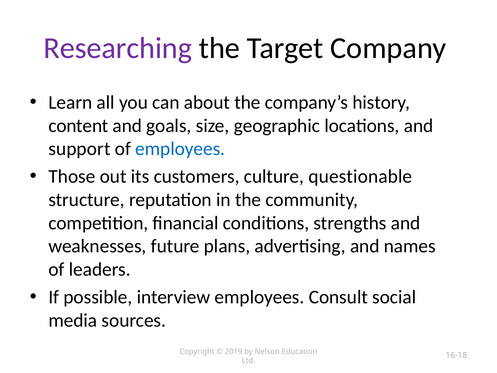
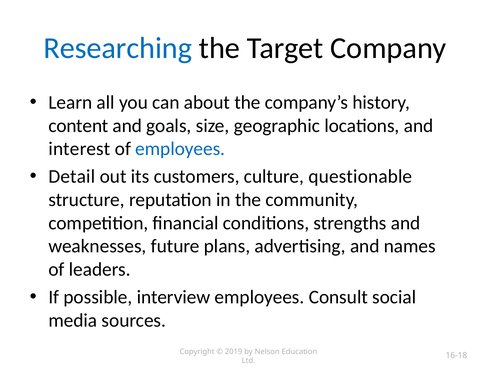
Researching colour: purple -> blue
support: support -> interest
Those: Those -> Detail
